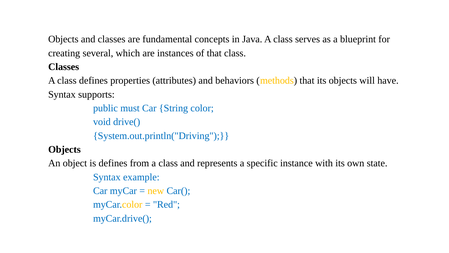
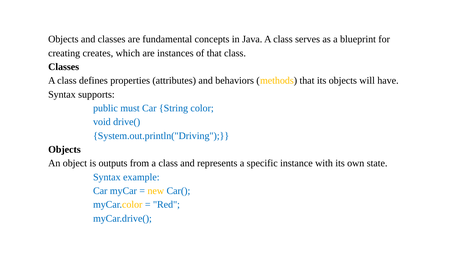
several: several -> creates
is defines: defines -> outputs
